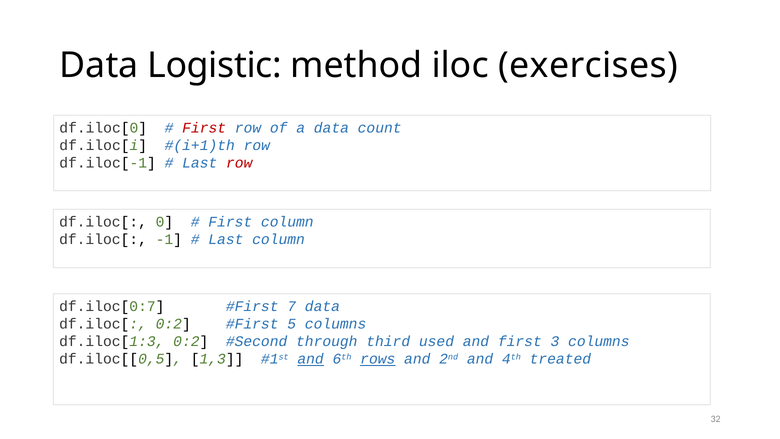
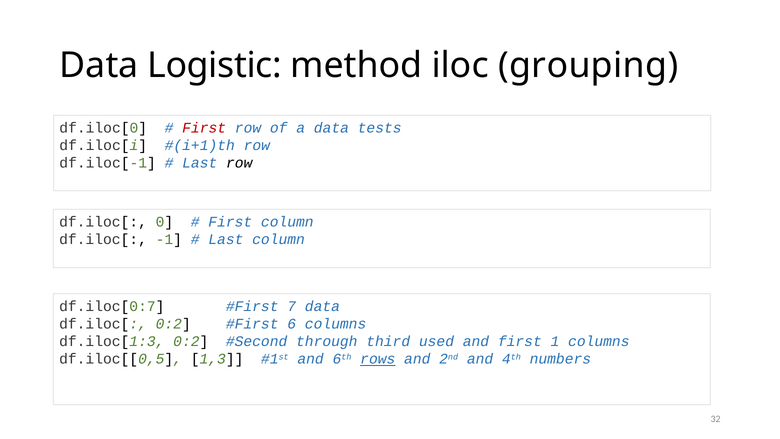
exercises: exercises -> grouping
count: count -> tests
row at (239, 163) colour: red -> black
5: 5 -> 6
3: 3 -> 1
and at (311, 359) underline: present -> none
treated: treated -> numbers
